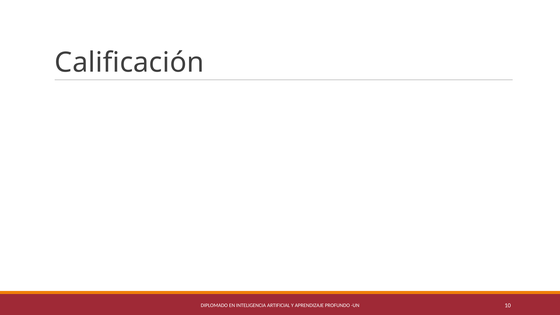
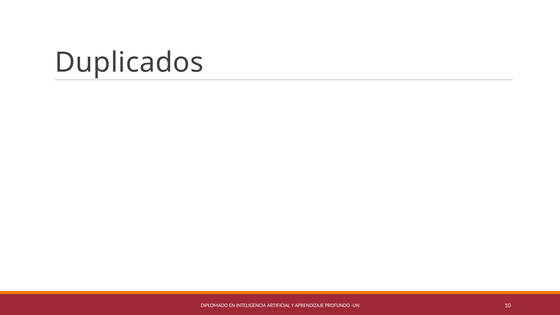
Calificación: Calificación -> Duplicados
